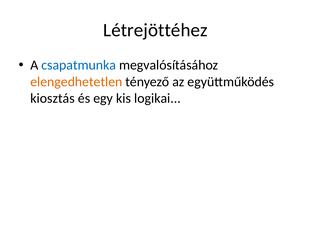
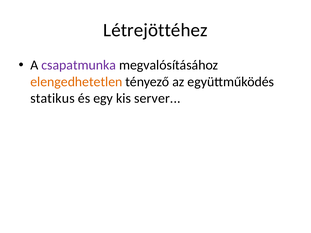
csapatmunka colour: blue -> purple
kiosztás: kiosztás -> statikus
logikai: logikai -> server
